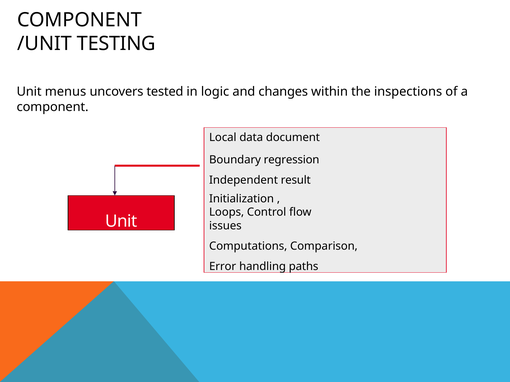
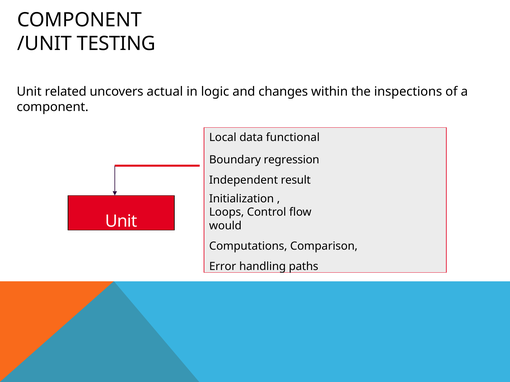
menus: menus -> related
tested: tested -> actual
document: document -> functional
issues: issues -> would
